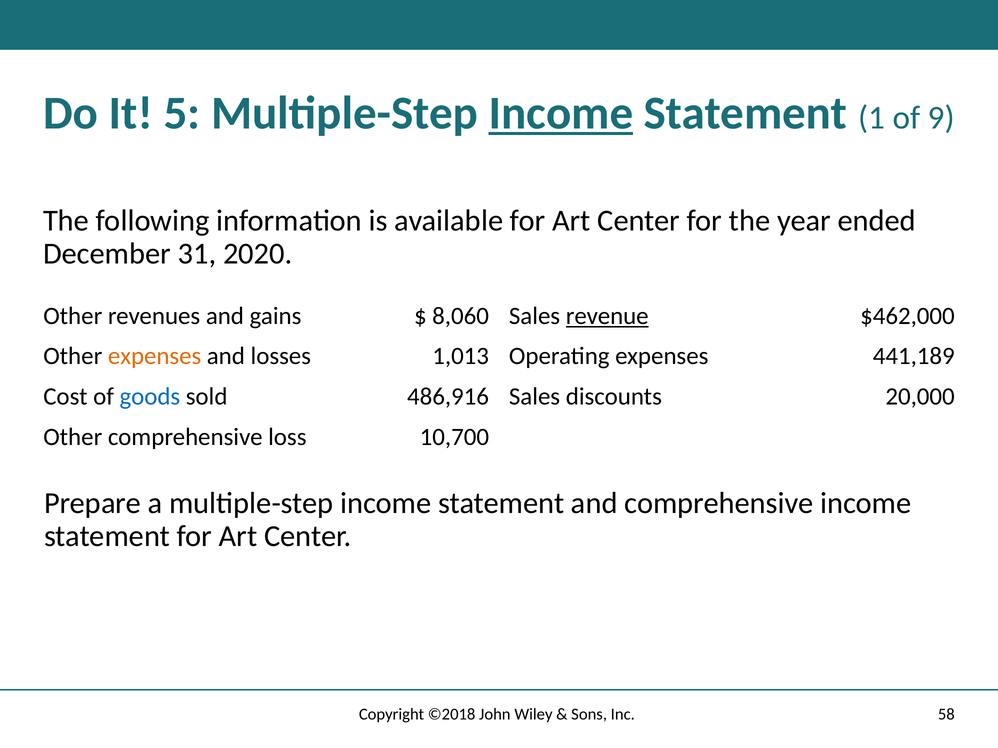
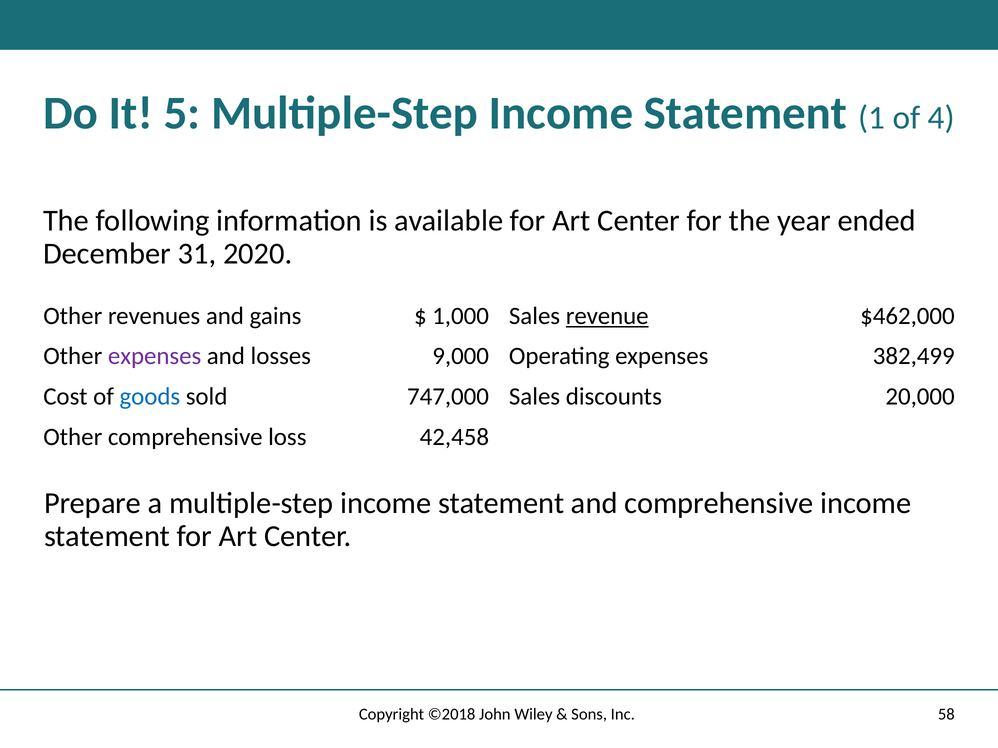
Income at (561, 113) underline: present -> none
9: 9 -> 4
8,060: 8,060 -> 1,000
expenses at (155, 357) colour: orange -> purple
1,013: 1,013 -> 9,000
441,189: 441,189 -> 382,499
486,916: 486,916 -> 747,000
10,700: 10,700 -> 42,458
